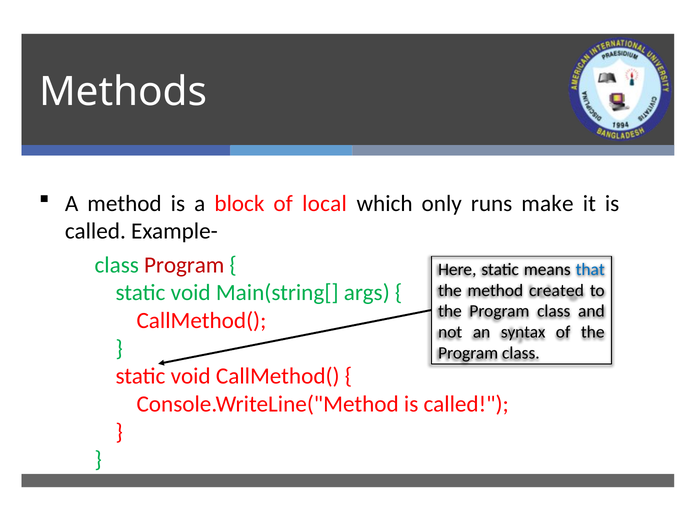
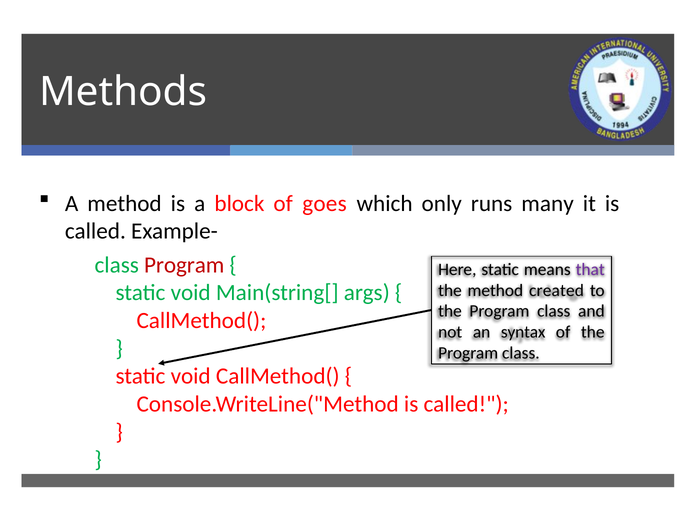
local: local -> goes
make: make -> many
that colour: blue -> purple
